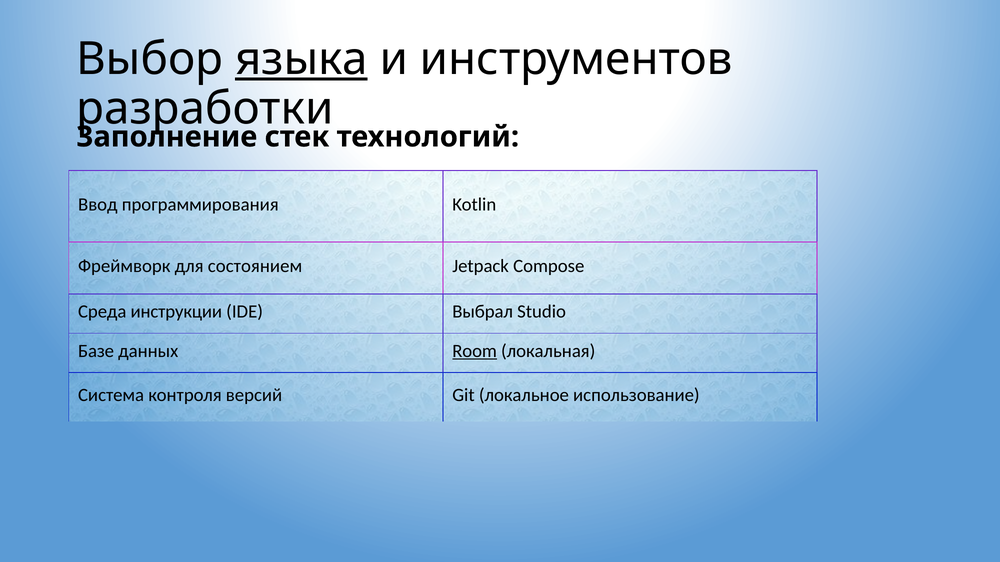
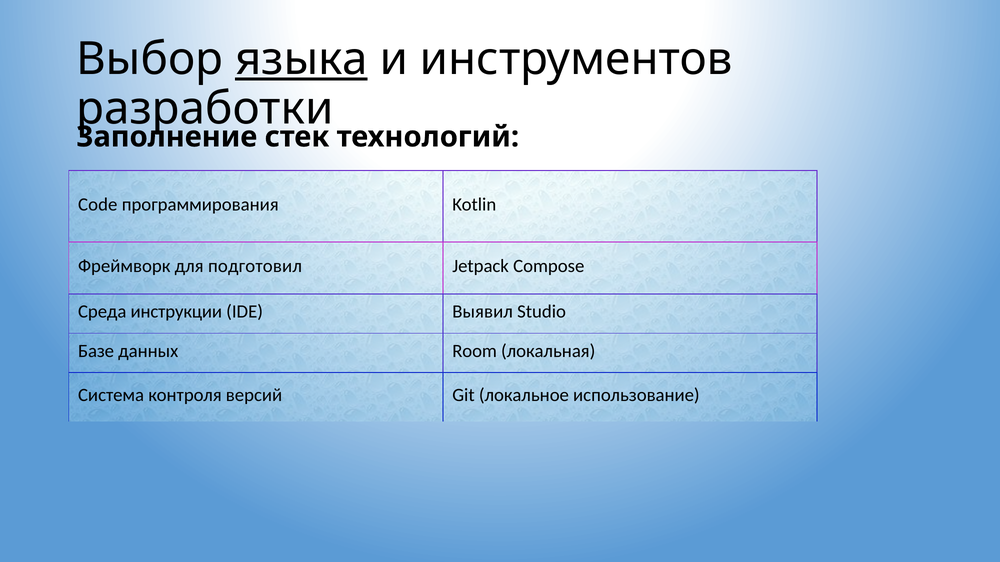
Ввод: Ввод -> Code
состоянием: состоянием -> подготовил
Выбрал: Выбрал -> Выявил
Room underline: present -> none
